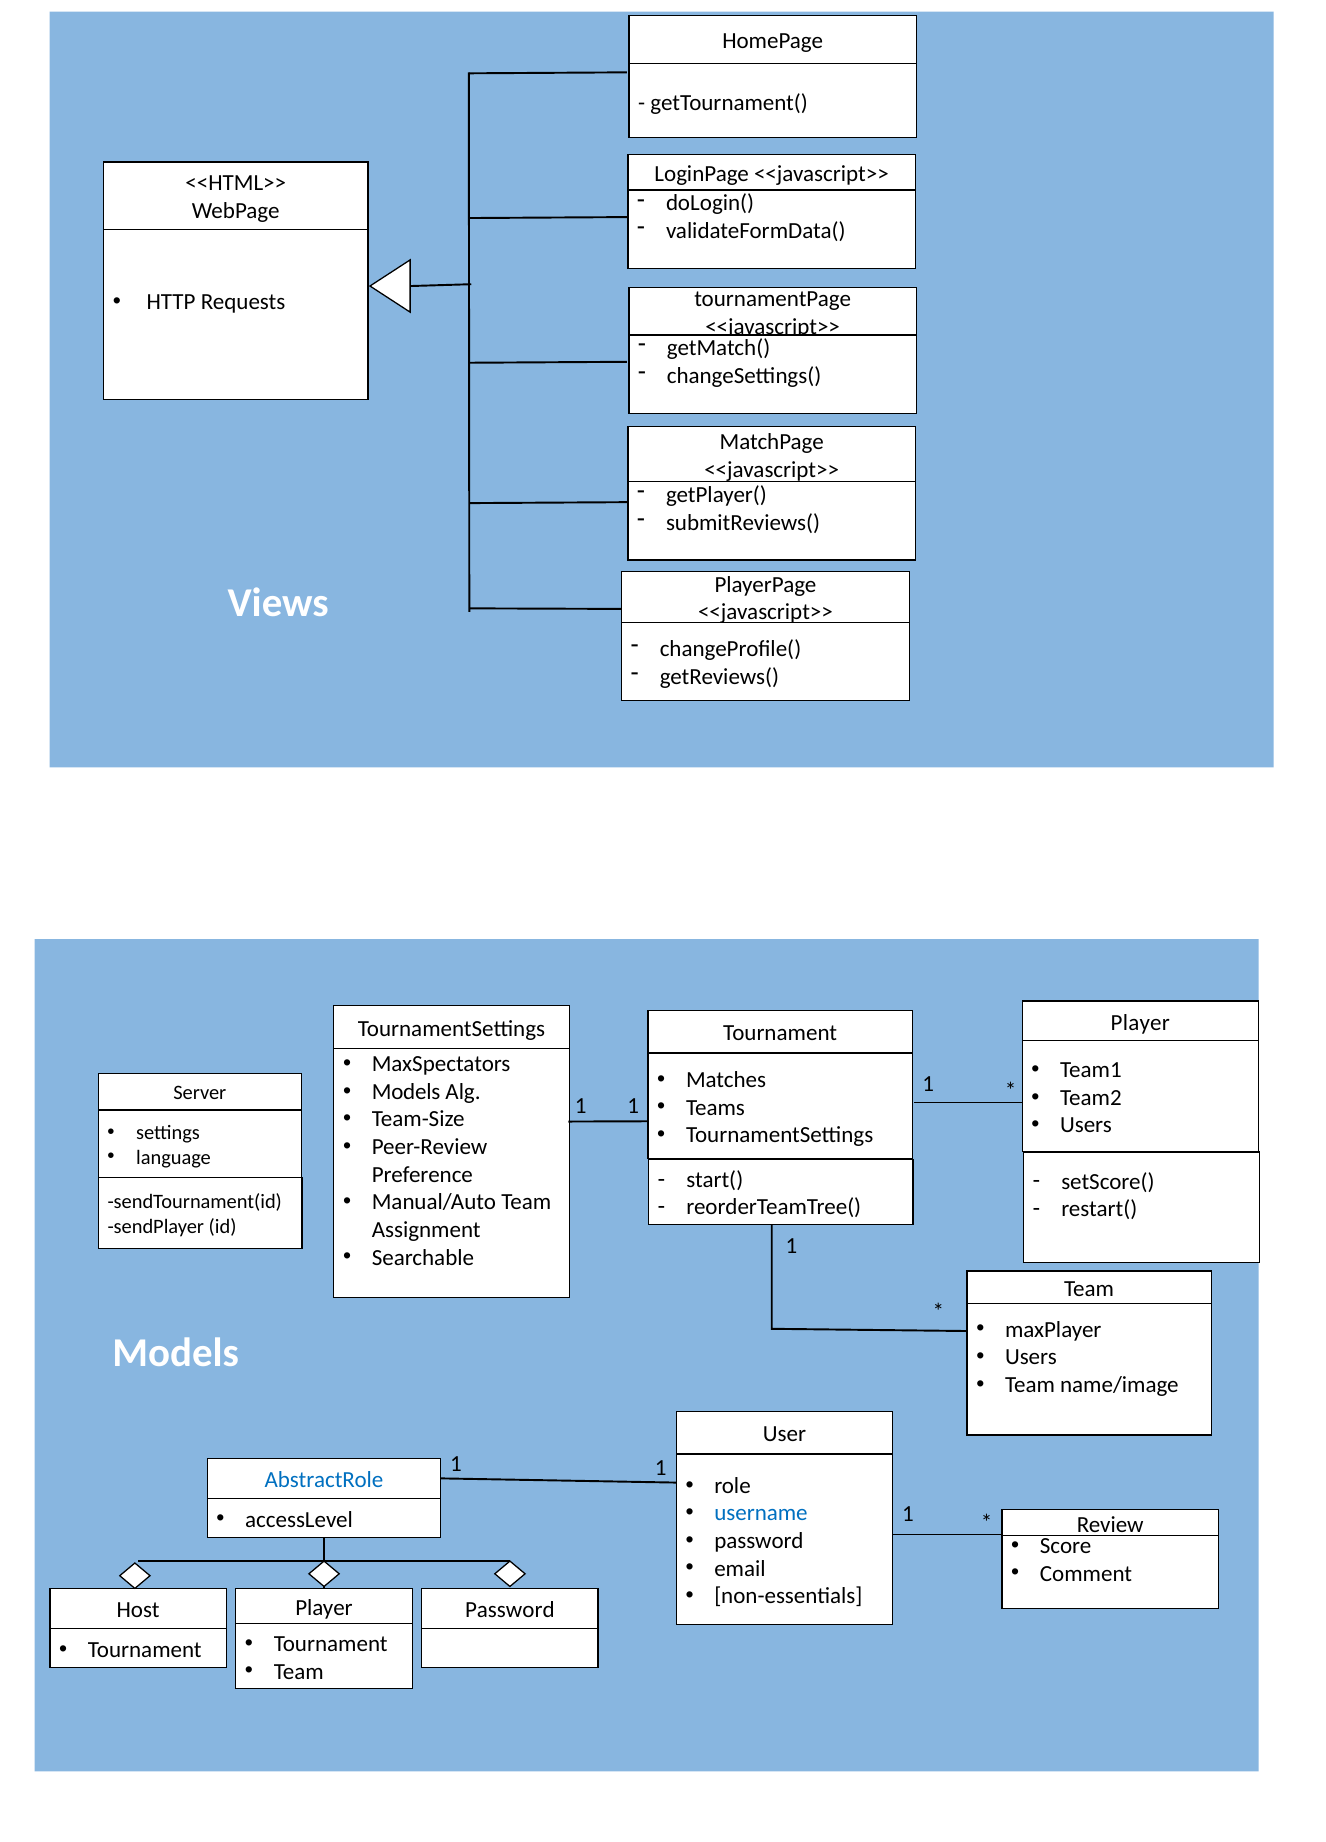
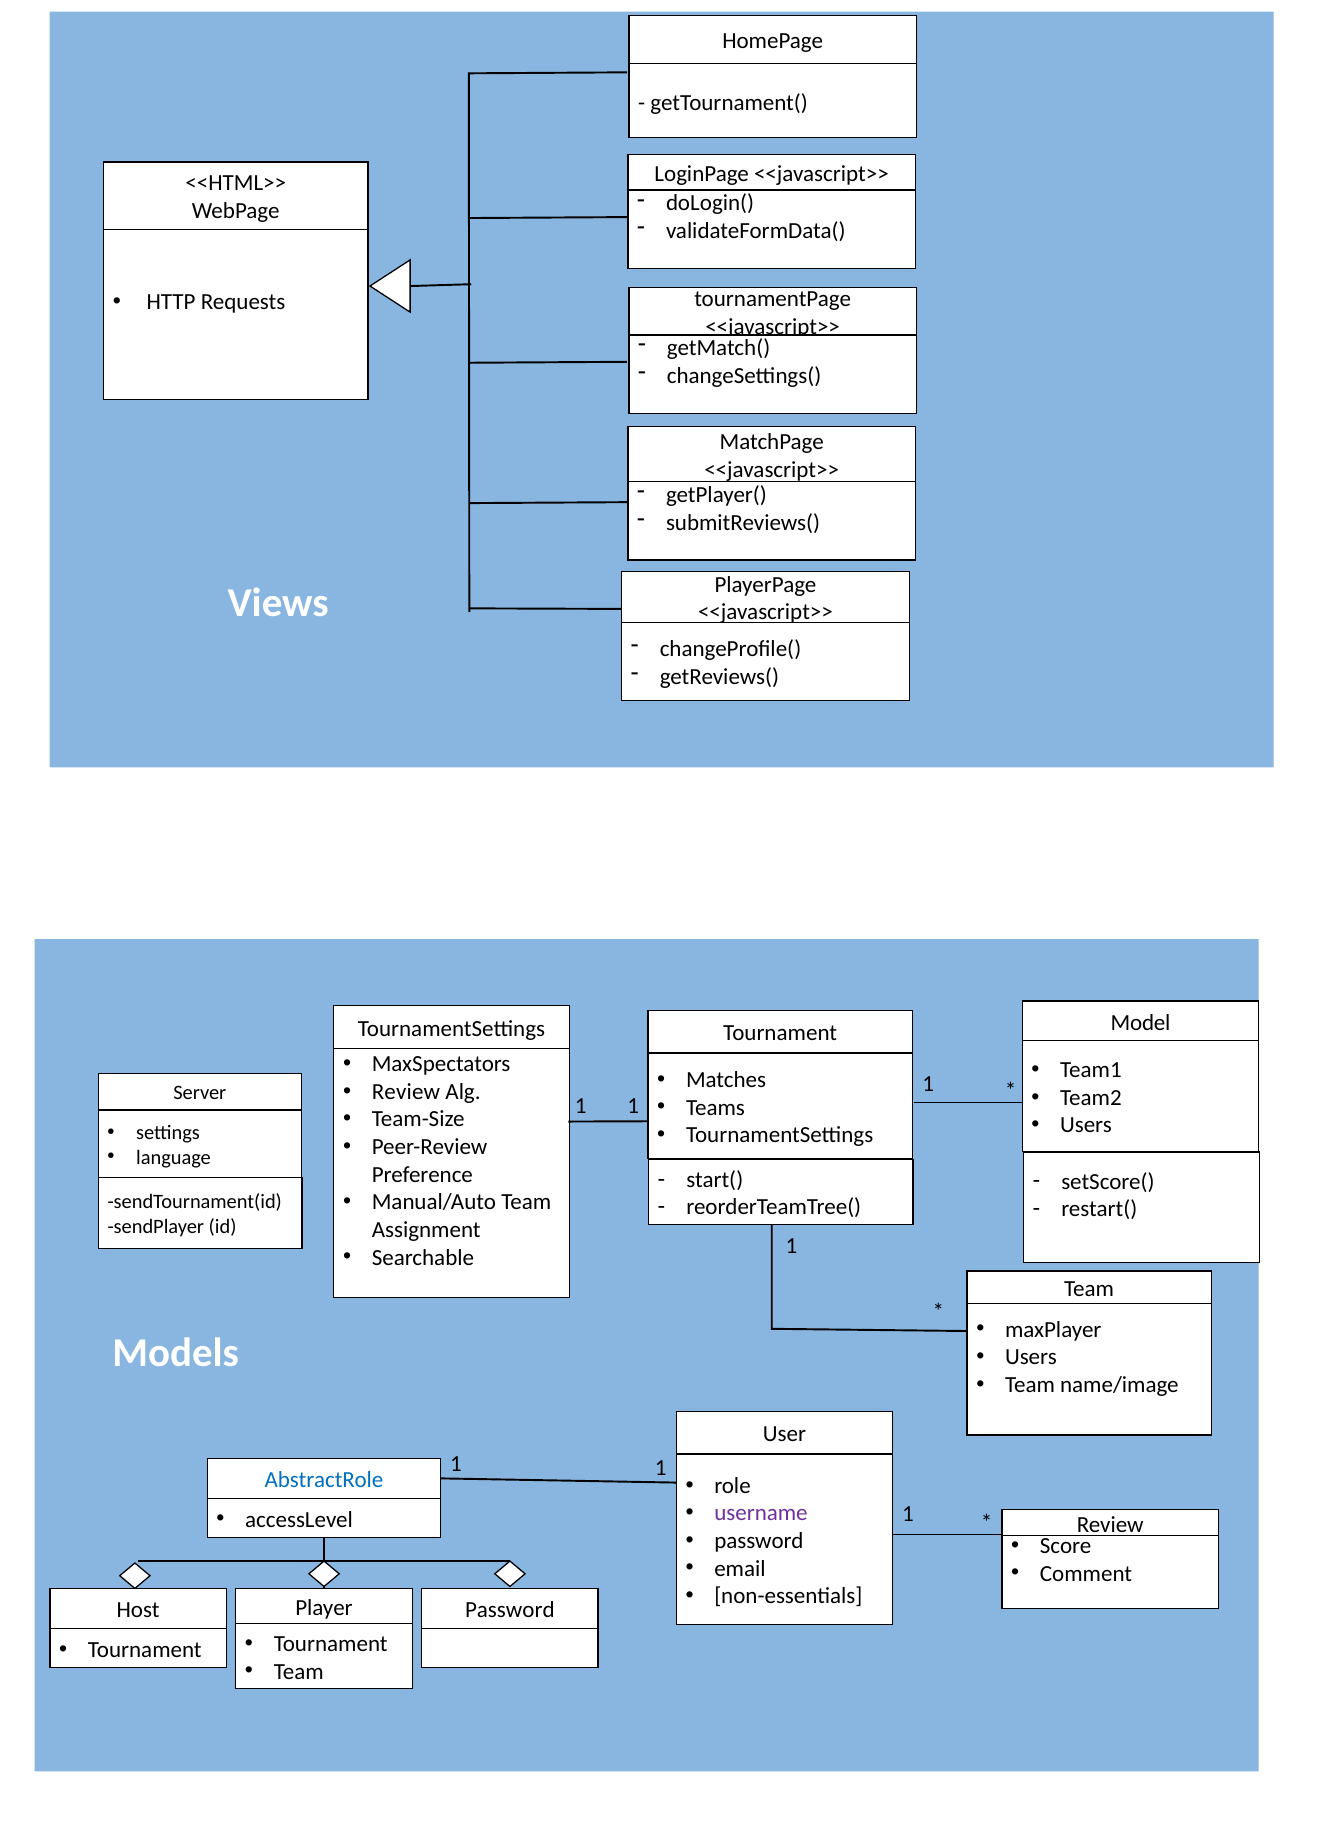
Player at (1140, 1023): Player -> Model
Models at (406, 1092): Models -> Review
username colour: blue -> purple
